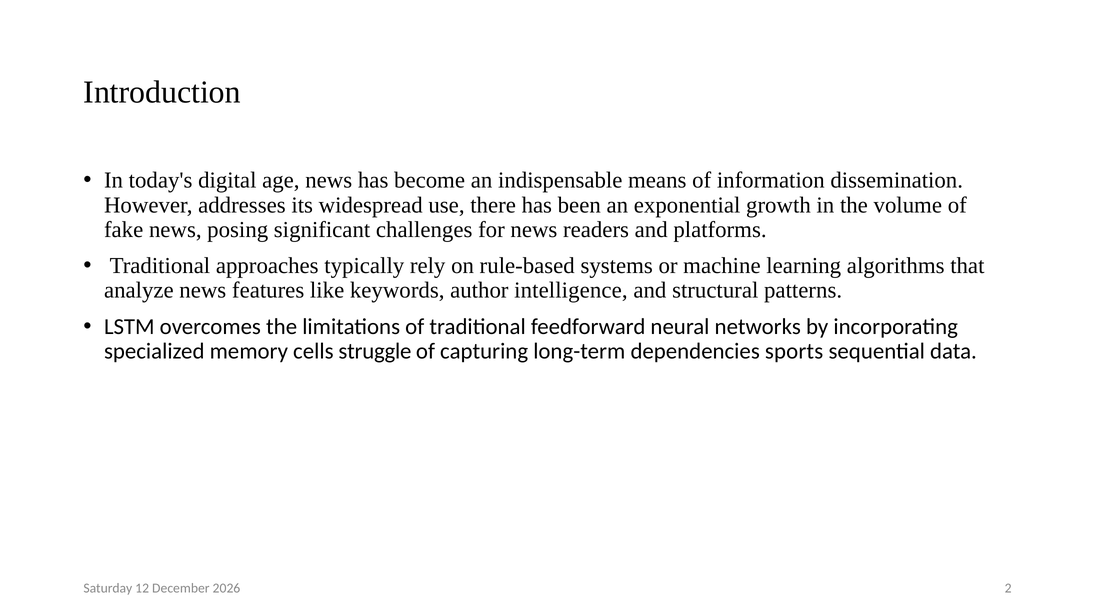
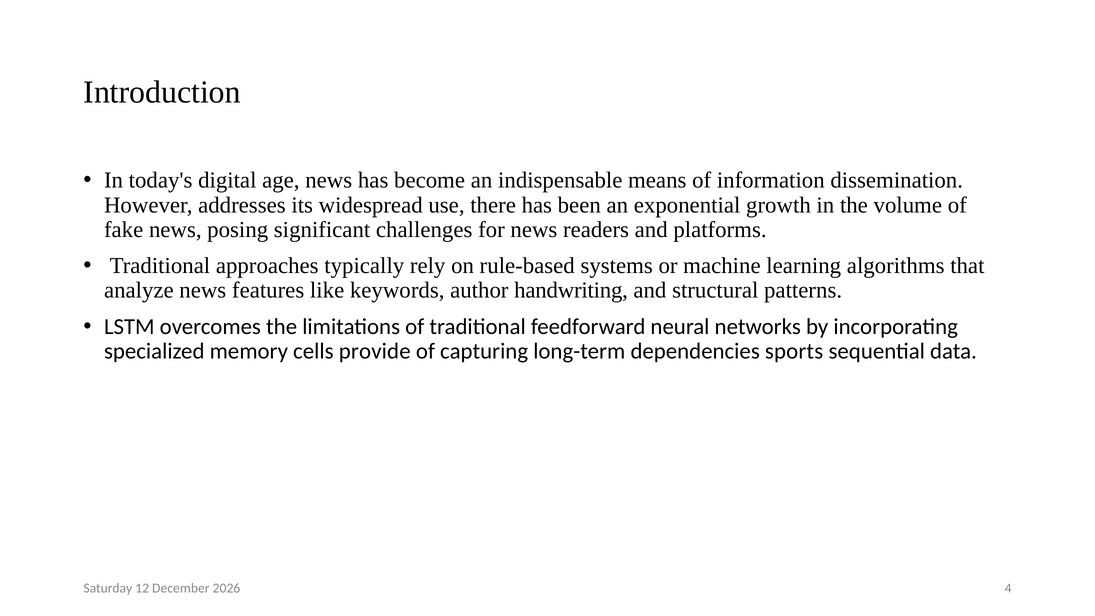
intelligence: intelligence -> handwriting
struggle: struggle -> provide
2: 2 -> 4
